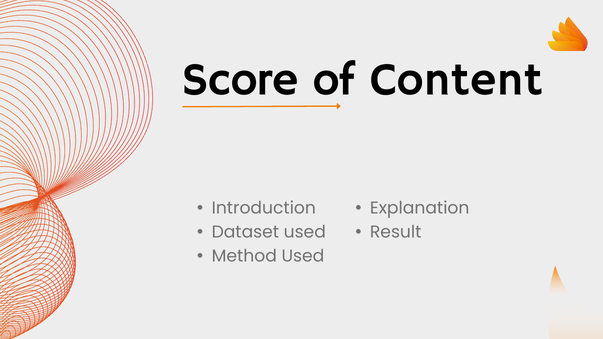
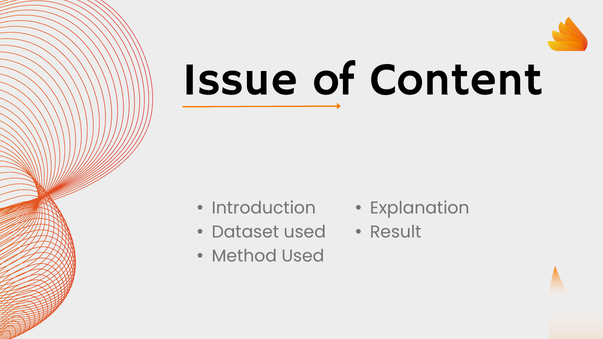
Score: Score -> Issue
